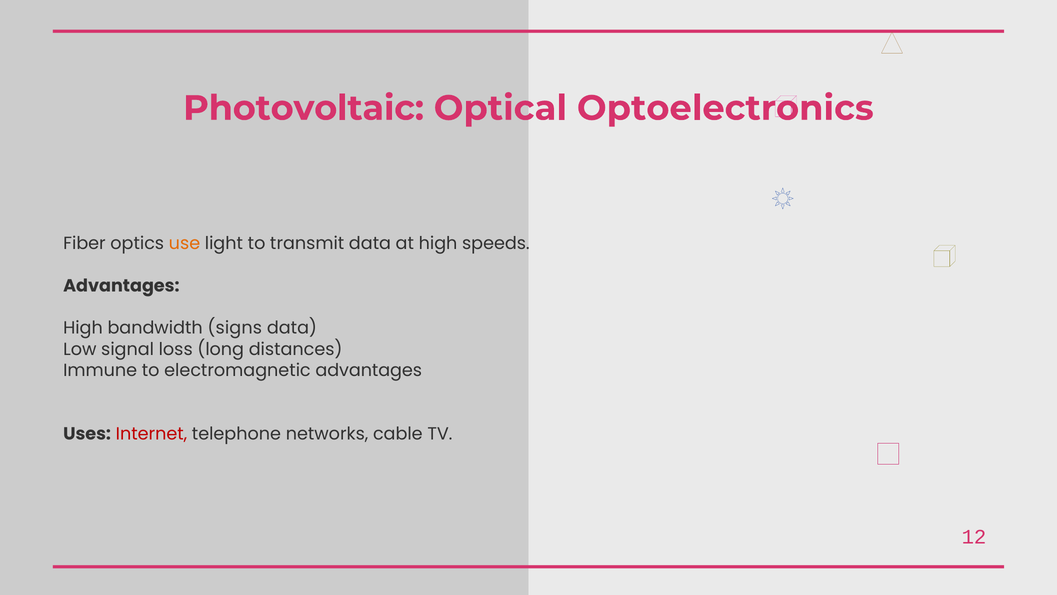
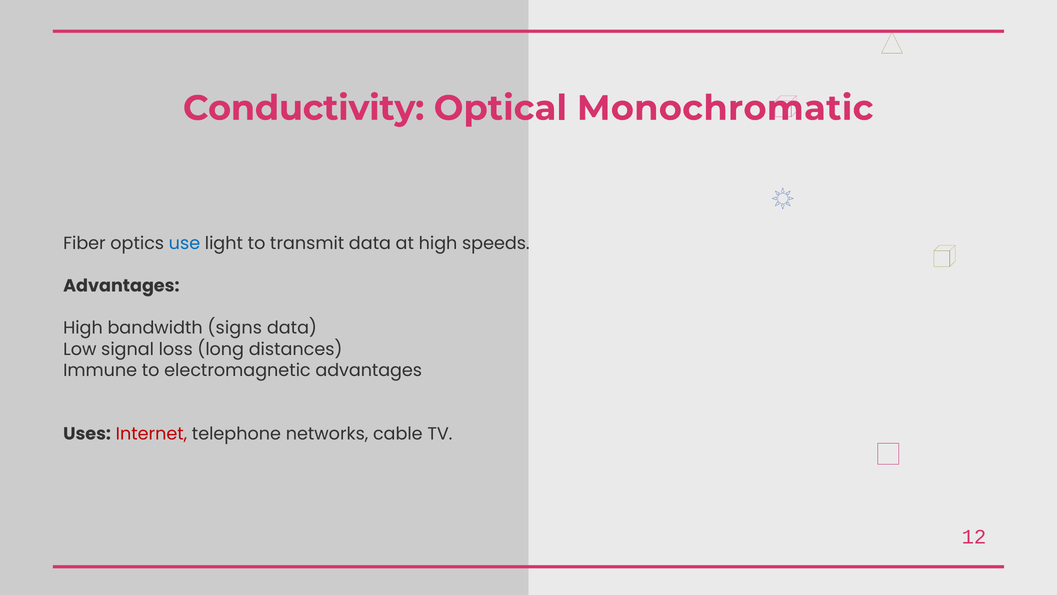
Photovoltaic: Photovoltaic -> Conductivity
Optoelectronics: Optoelectronics -> Monochromatic
use colour: orange -> blue
